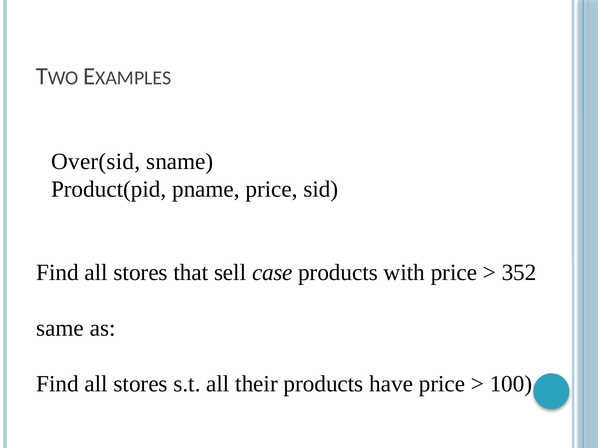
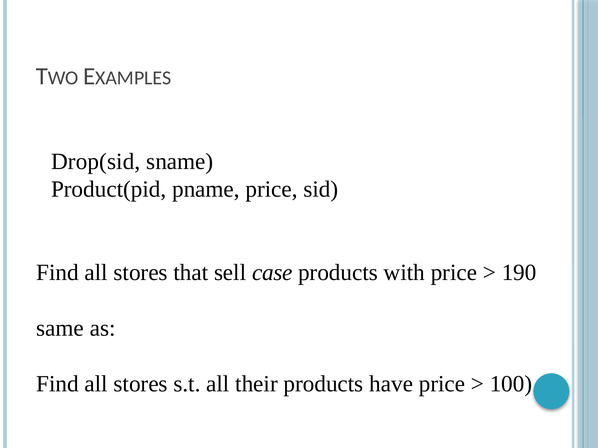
Over(sid: Over(sid -> Drop(sid
352: 352 -> 190
